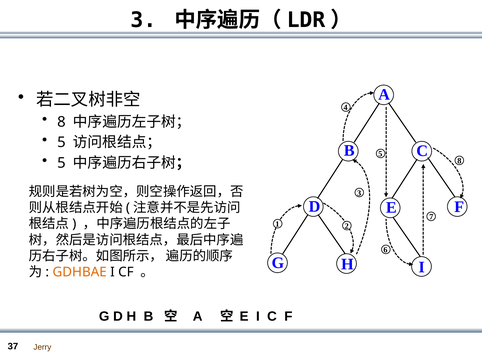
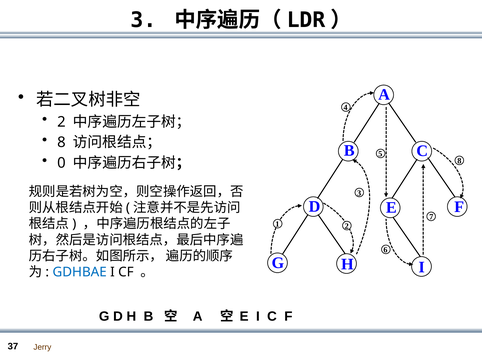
8 at (61, 122): 8 -> 2
5 at (61, 143): 5 -> 8
5 at (61, 163): 5 -> 0
GDHBAE colour: orange -> blue
